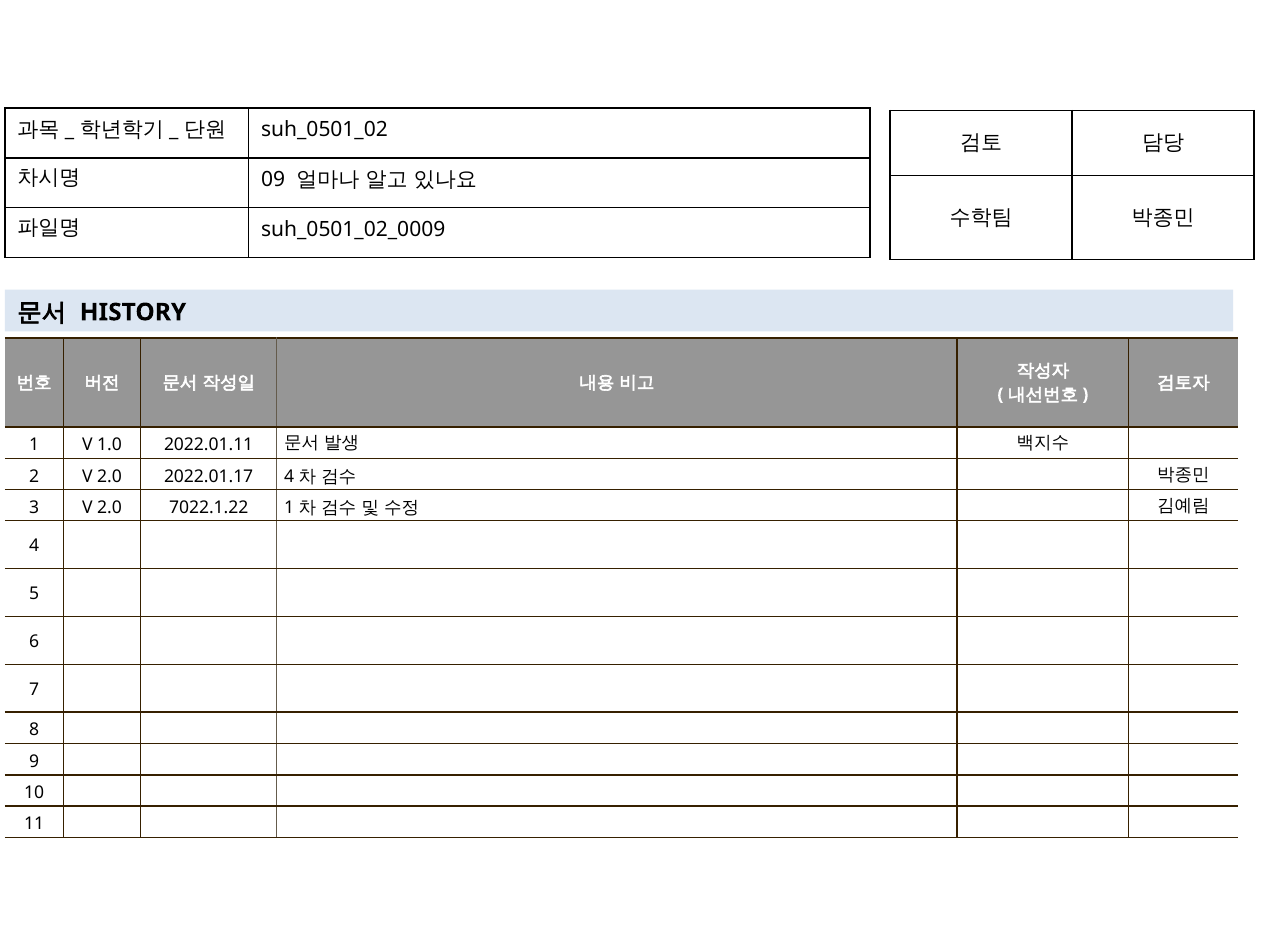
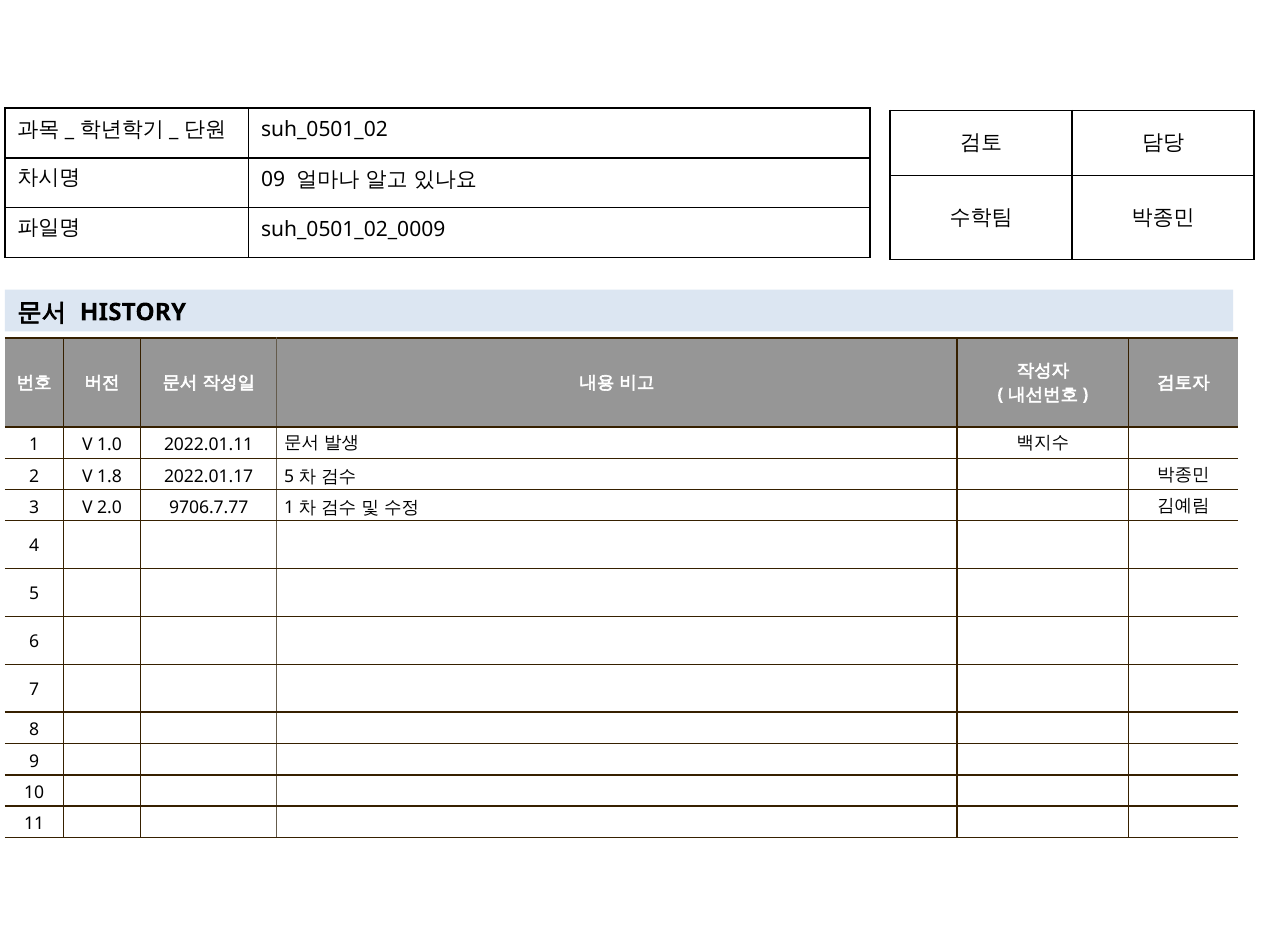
2 V 2.0: 2.0 -> 1.8
2022.01.17 4: 4 -> 5
7022.1.22: 7022.1.22 -> 9706.7.77
